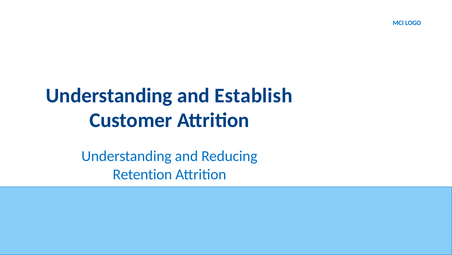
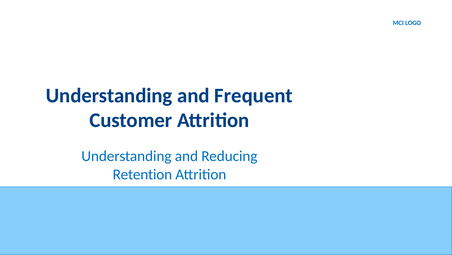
Establish: Establish -> Frequent
